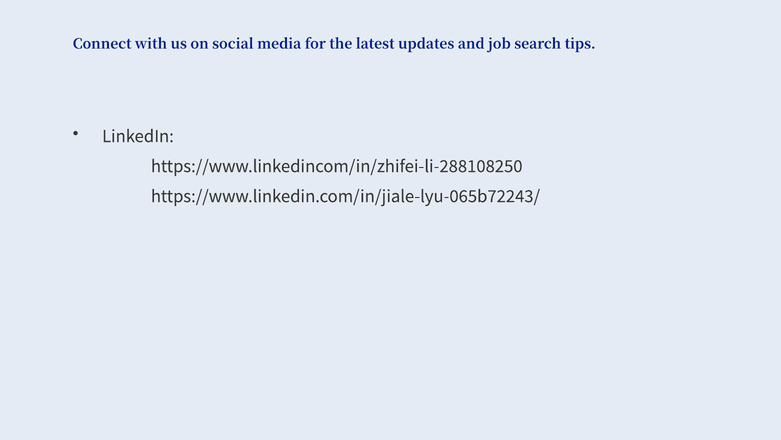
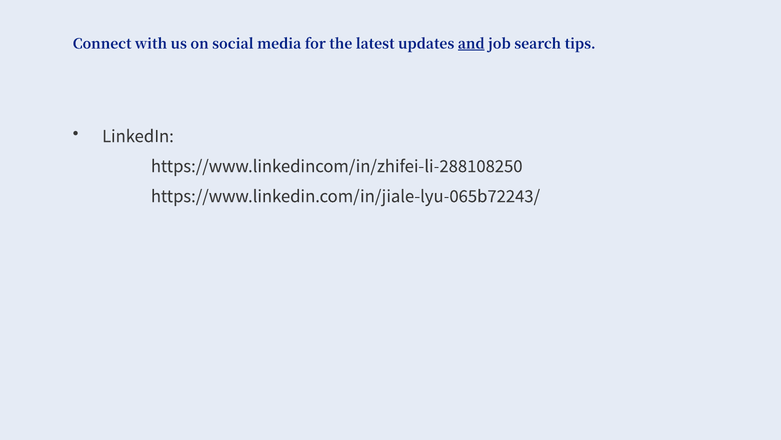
and underline: none -> present
